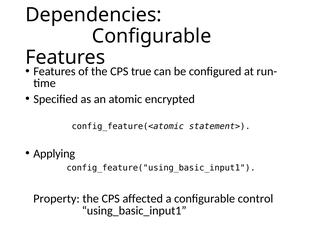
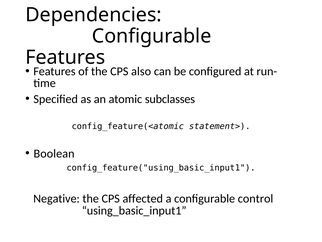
true: true -> also
encrypted: encrypted -> subclasses
Applying: Applying -> Boolean
Property: Property -> Negative
